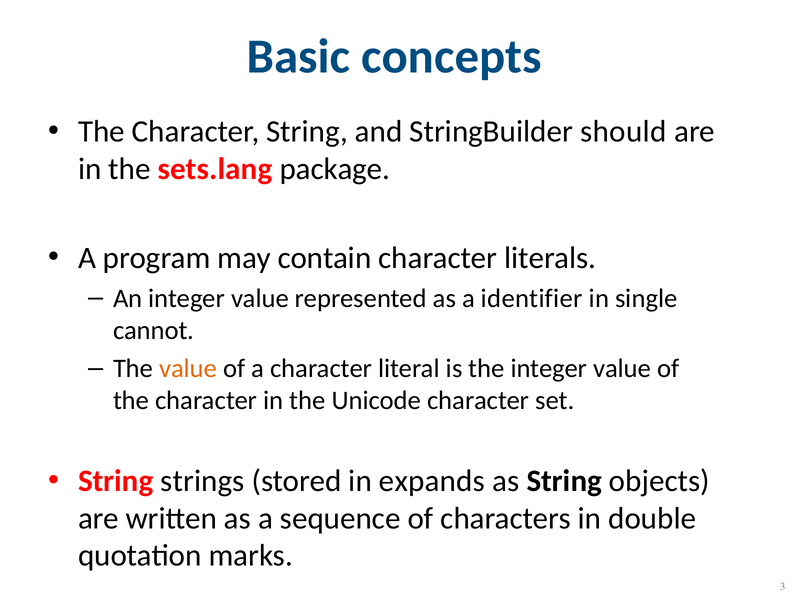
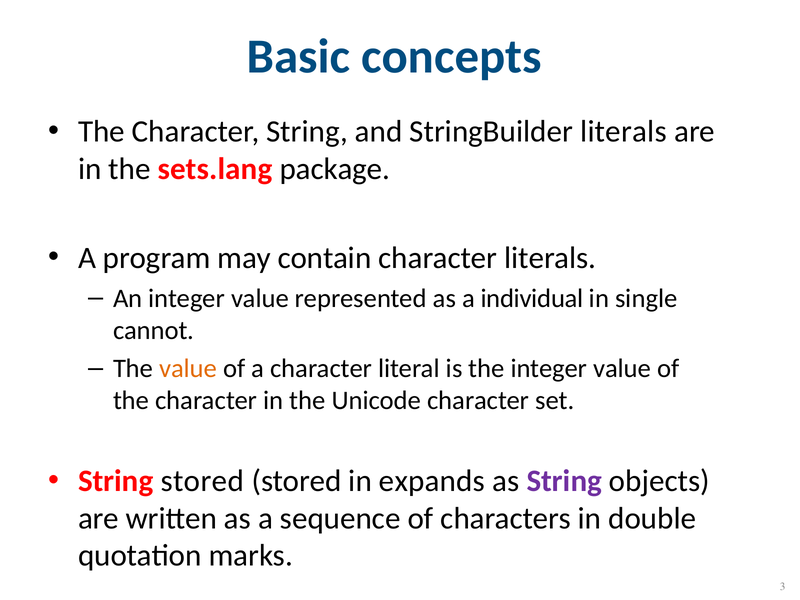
StringBuilder should: should -> literals
identifier: identifier -> individual
String strings: strings -> stored
String at (564, 481) colour: black -> purple
